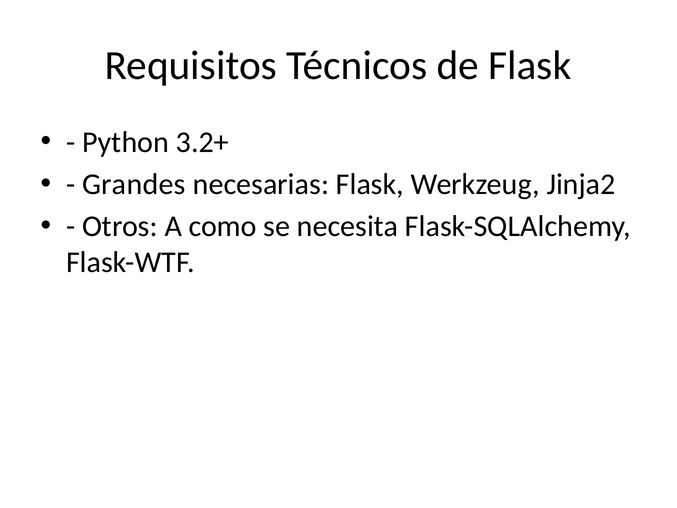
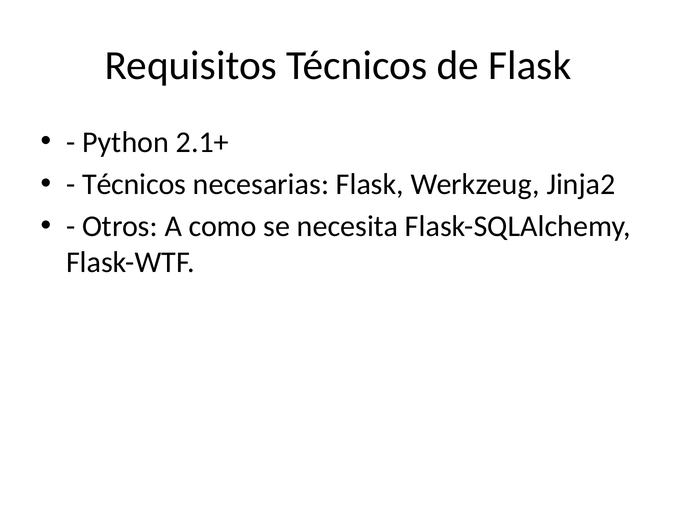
3.2+: 3.2+ -> 2.1+
Grandes at (134, 184): Grandes -> Técnicos
